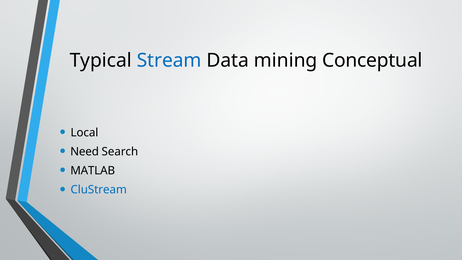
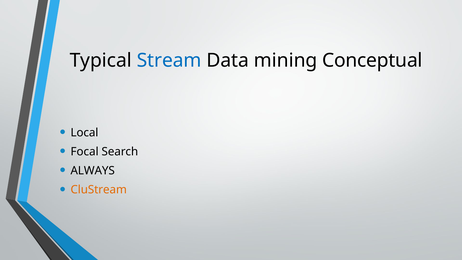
Need: Need -> Focal
MATLAB: MATLAB -> ALWAYS
CluStream colour: blue -> orange
